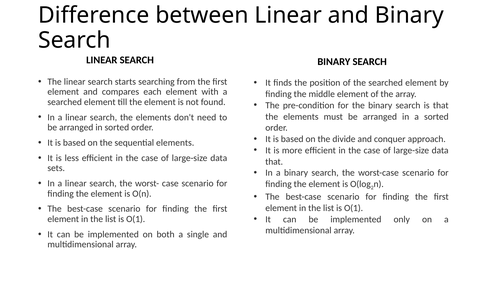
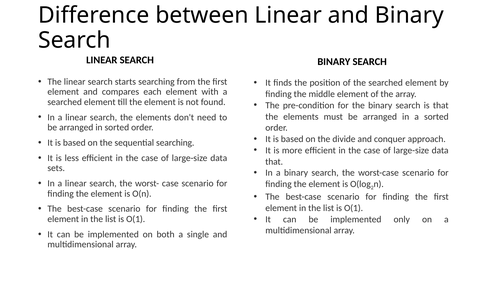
sequential elements: elements -> searching
